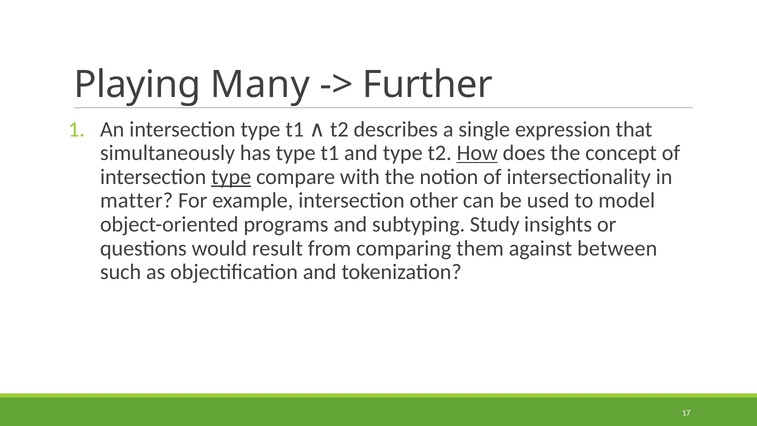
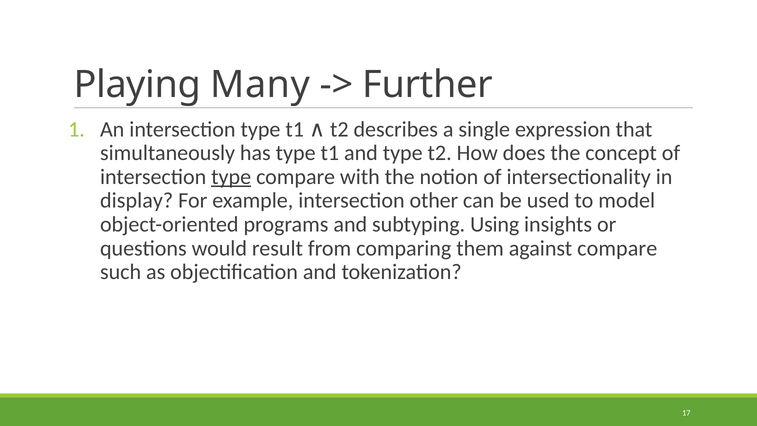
How underline: present -> none
matter: matter -> display
Study: Study -> Using
against between: between -> compare
